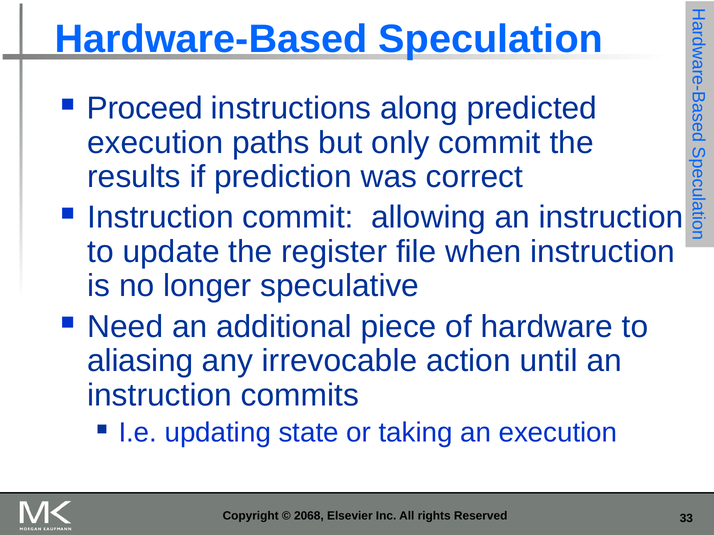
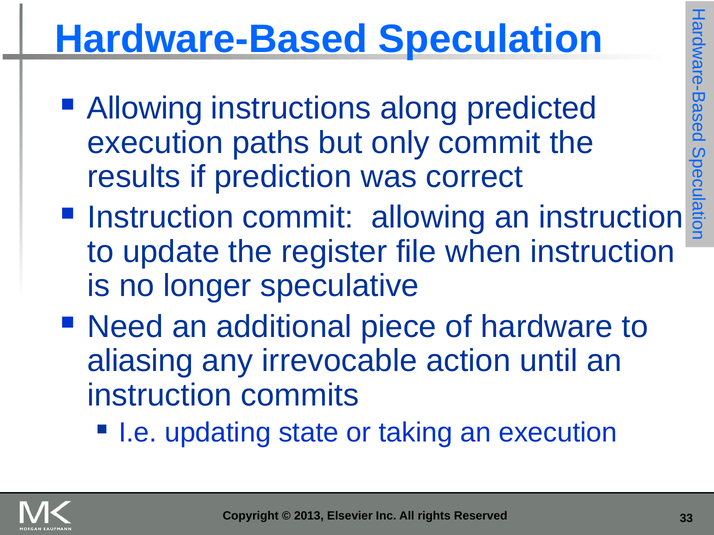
Proceed at (145, 108): Proceed -> Allowing
2068: 2068 -> 2013
